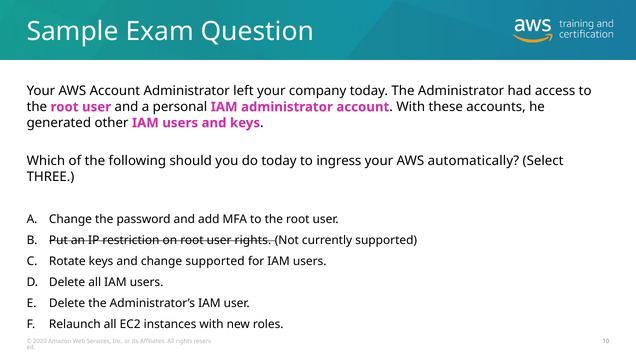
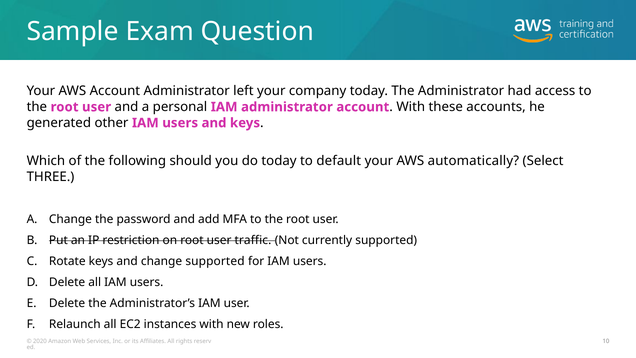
ingress: ingress -> default
user rights: rights -> traffic
